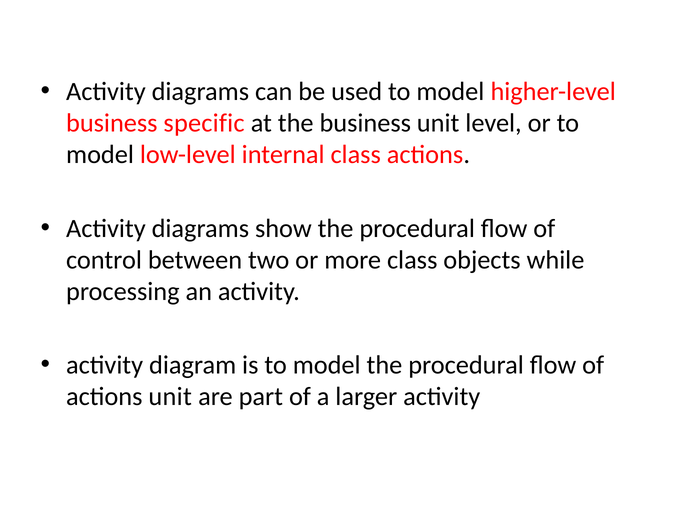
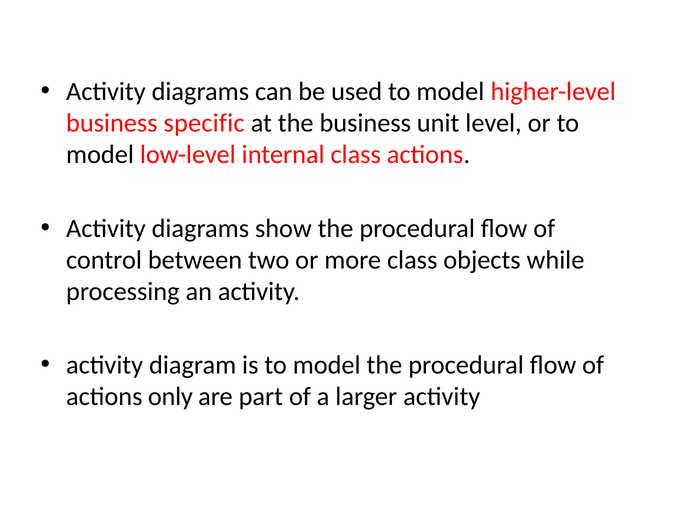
actions unit: unit -> only
